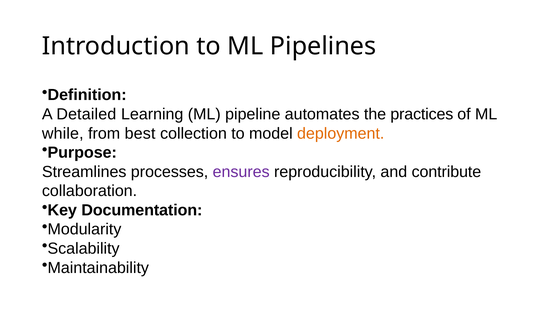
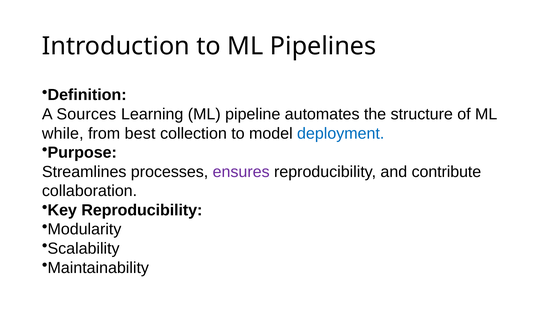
Detailed: Detailed -> Sources
practices: practices -> structure
deployment colour: orange -> blue
Key Documentation: Documentation -> Reproducibility
